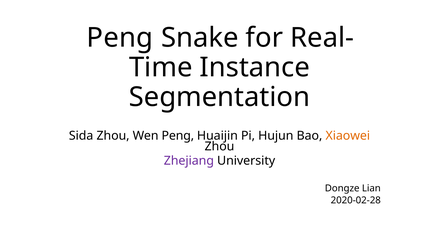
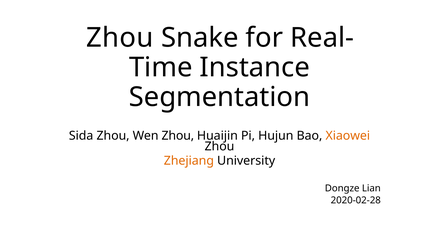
Peng at (120, 38): Peng -> Zhou
Wen Peng: Peng -> Zhou
Zhejiang colour: purple -> orange
